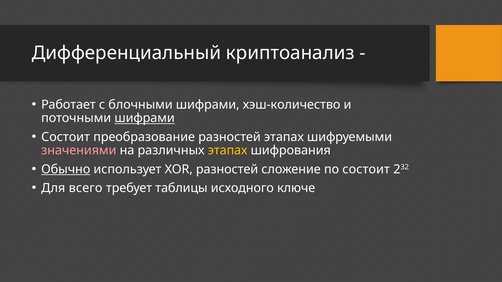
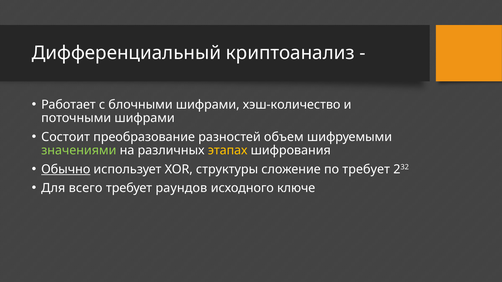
шифрами at (145, 118) underline: present -> none
разностей этапах: этапах -> объем
значениями colour: pink -> light green
XOR разностей: разностей -> структуры
по состоит: состоит -> требует
таблицы: таблицы -> раундов
